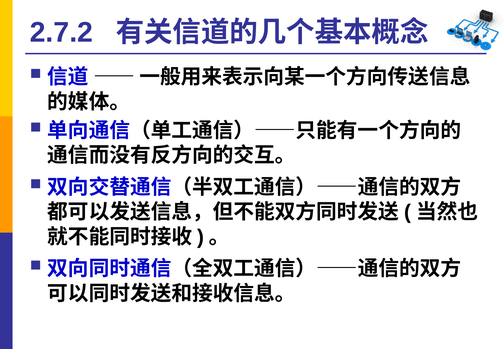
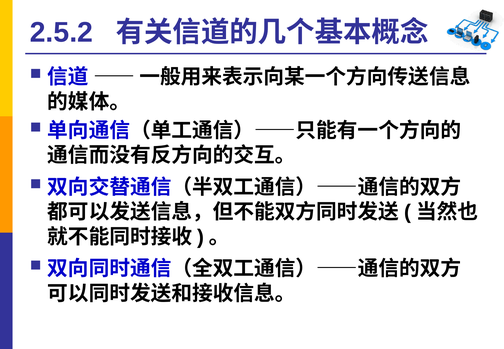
2.7.2: 2.7.2 -> 2.5.2
